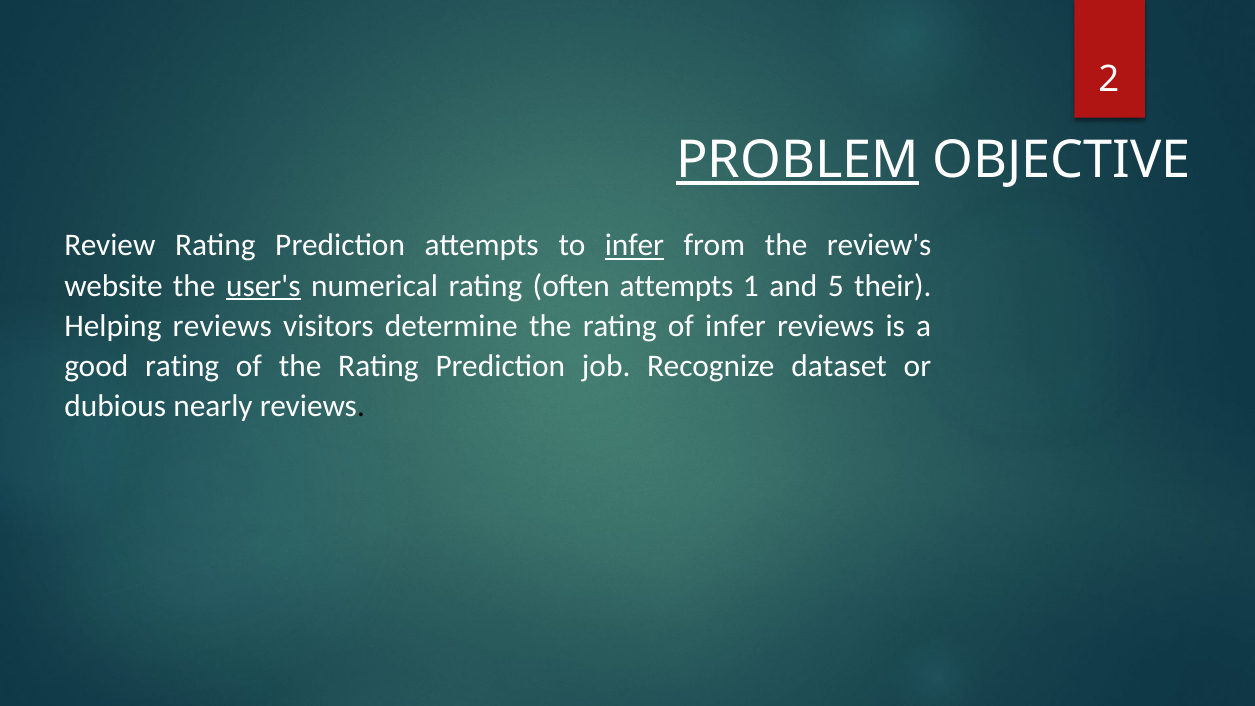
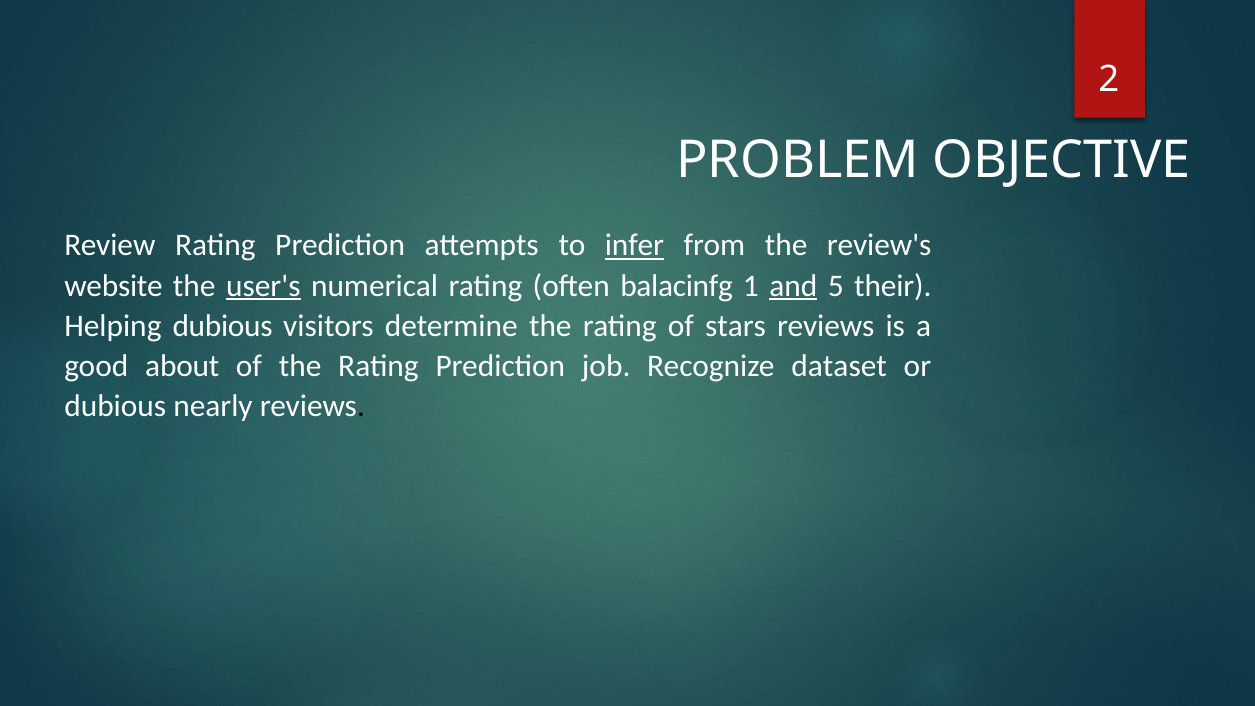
PROBLEM underline: present -> none
often attempts: attempts -> balacinfg
and underline: none -> present
Helping reviews: reviews -> dubious
of infer: infer -> stars
good rating: rating -> about
